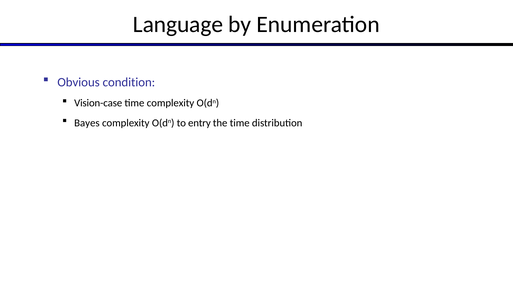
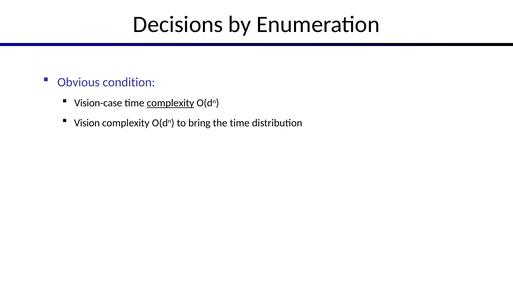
Language: Language -> Decisions
complexity at (171, 103) underline: none -> present
Bayes: Bayes -> Vision
entry: entry -> bring
